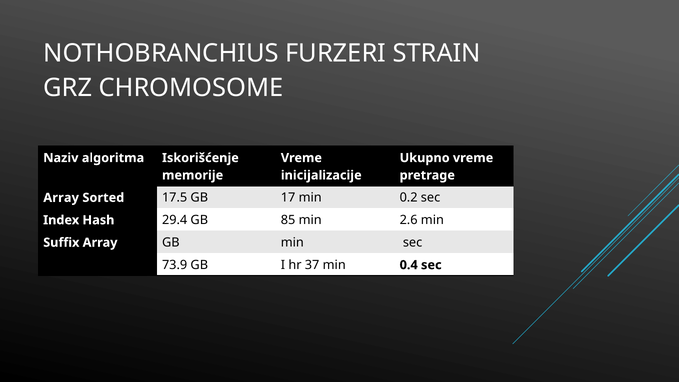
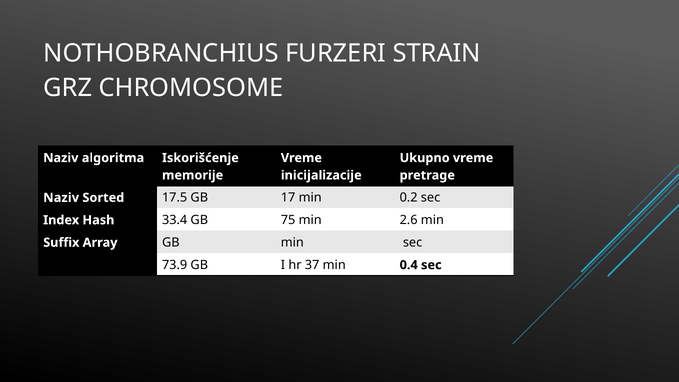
Array at (61, 198): Array -> Naziv
29.4: 29.4 -> 33.4
85: 85 -> 75
